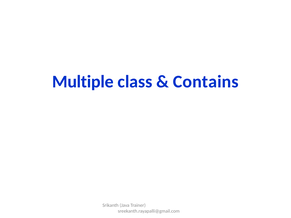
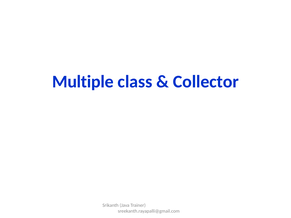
Contains: Contains -> Collector
